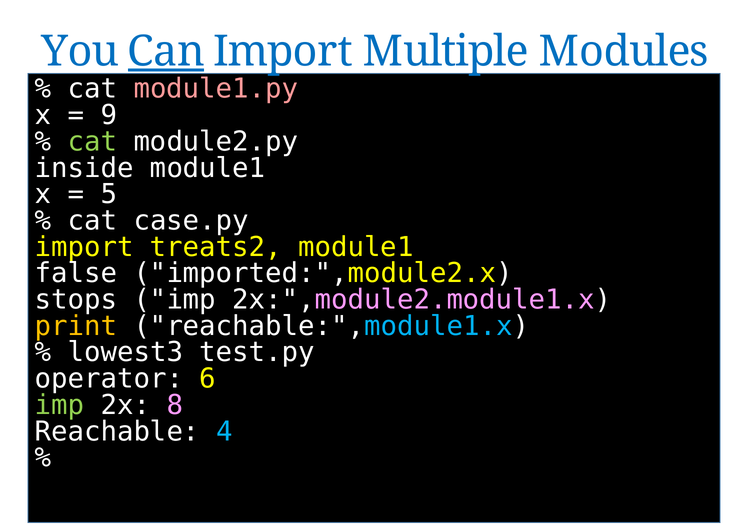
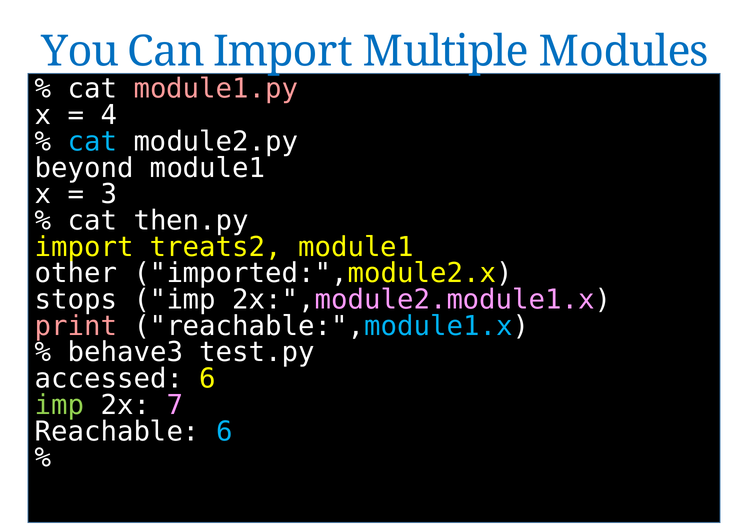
Can underline: present -> none
9: 9 -> 4
cat at (92, 142) colour: light green -> light blue
inside: inside -> beyond
5: 5 -> 3
case.py: case.py -> then.py
false: false -> other
print colour: yellow -> pink
lowest3: lowest3 -> behave3
operator: operator -> accessed
8: 8 -> 7
Reachable 4: 4 -> 6
